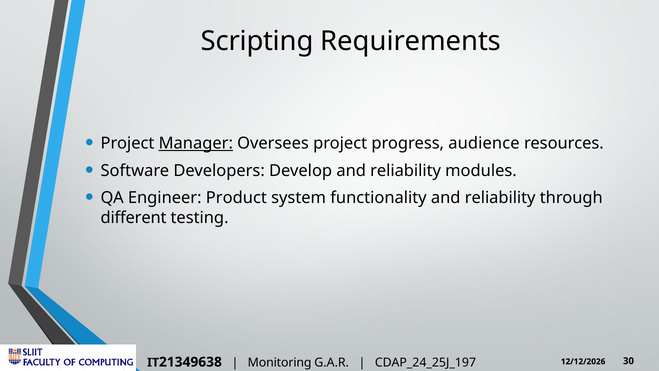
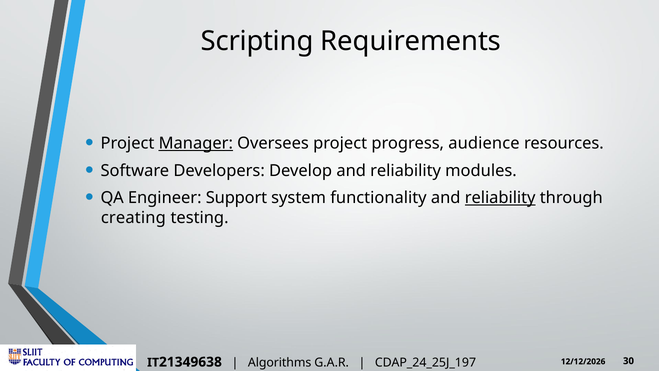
Product: Product -> Support
reliability at (500, 198) underline: none -> present
different: different -> creating
Monitoring: Monitoring -> Algorithms
